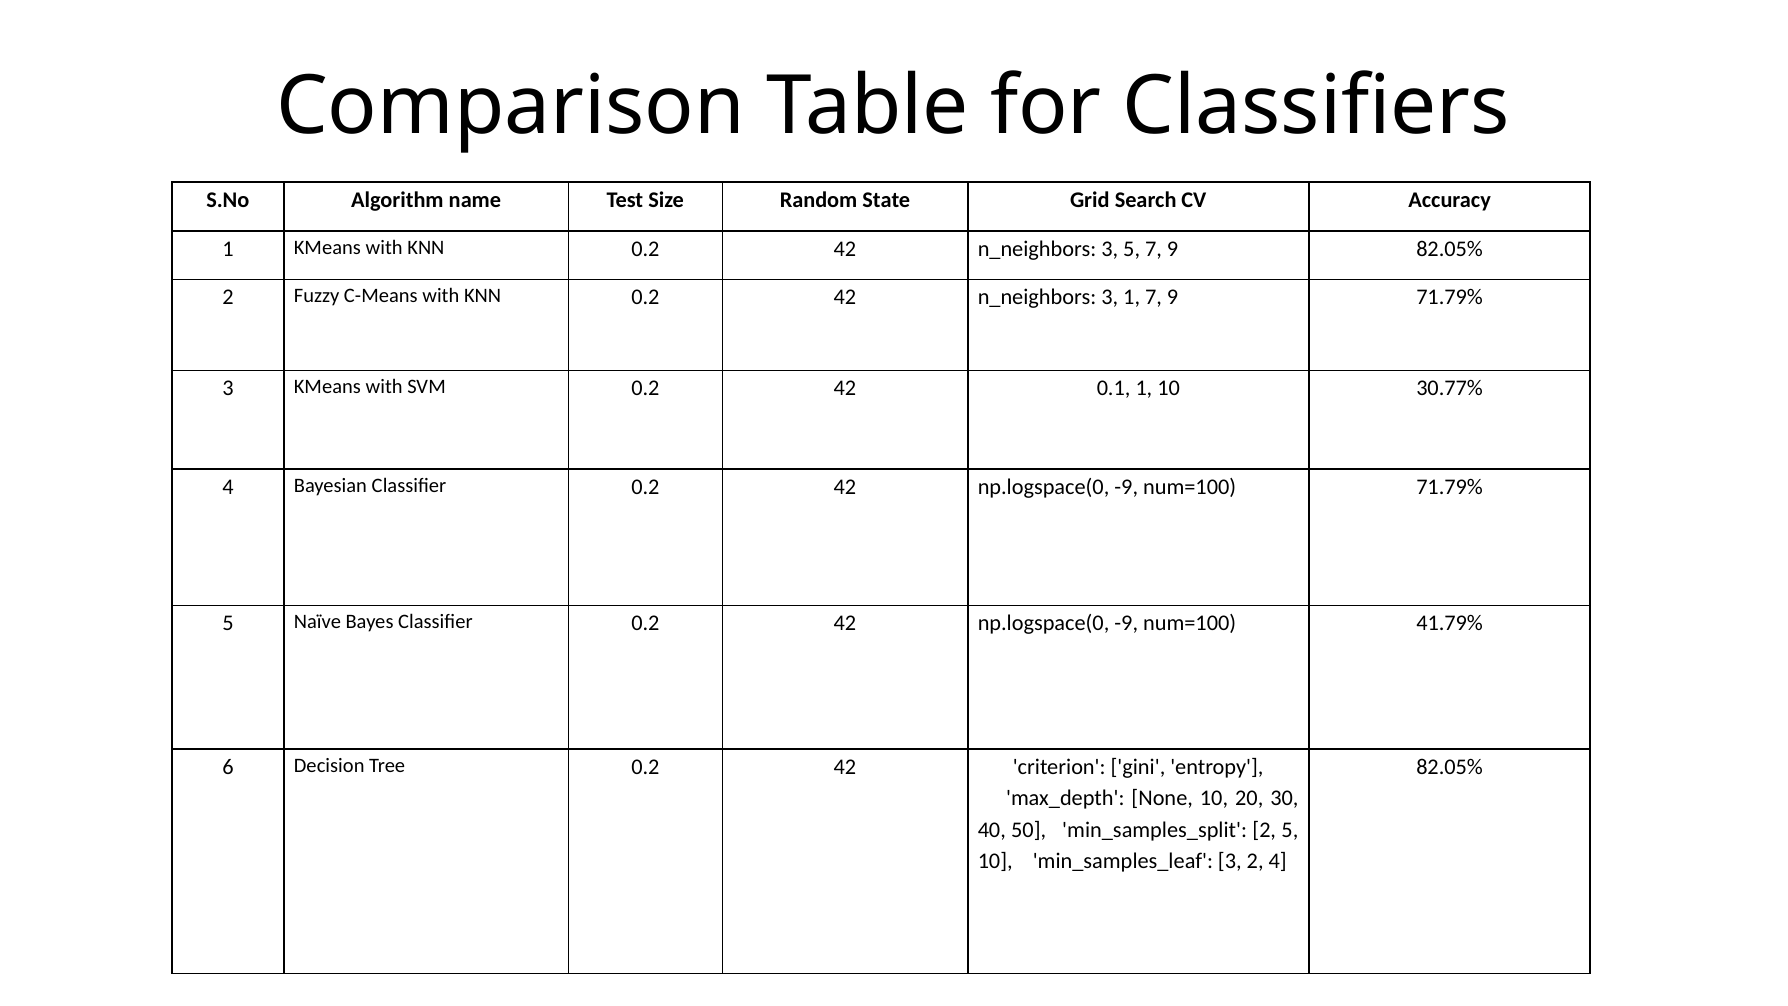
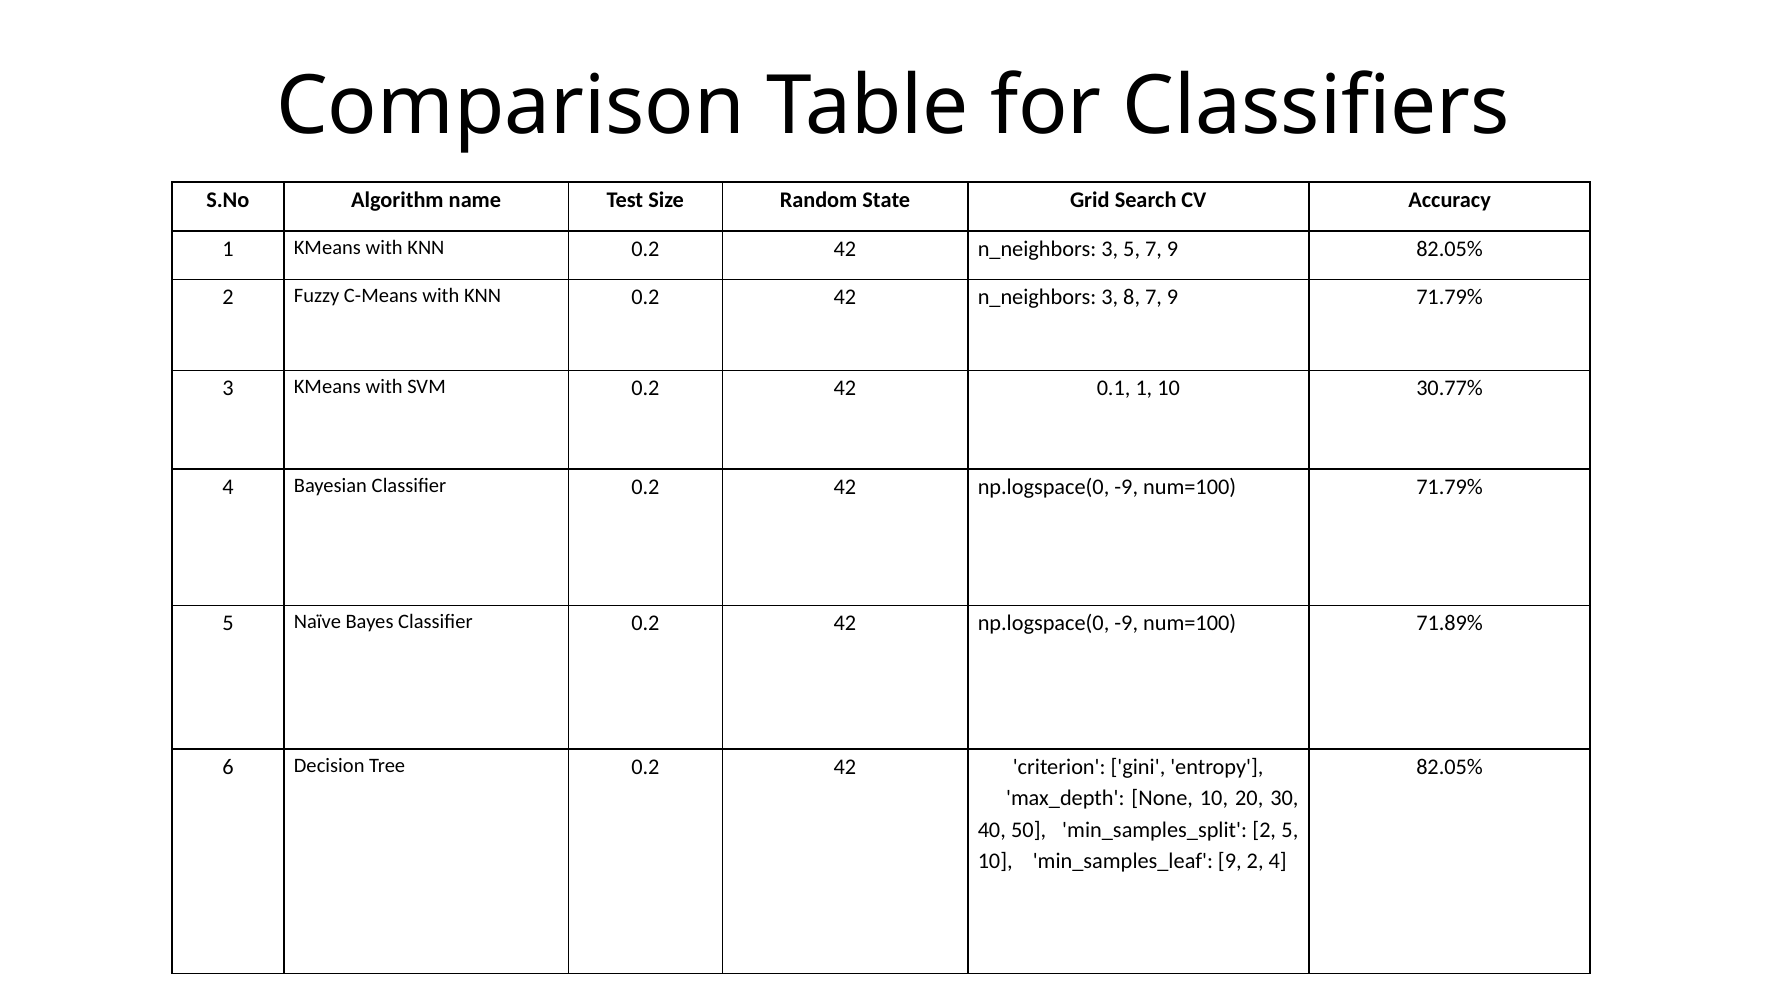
3 1: 1 -> 8
41.79%: 41.79% -> 71.89%
3 at (1230, 861): 3 -> 9
